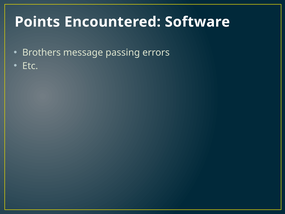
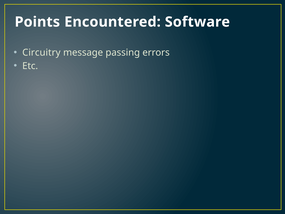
Brothers: Brothers -> Circuitry
